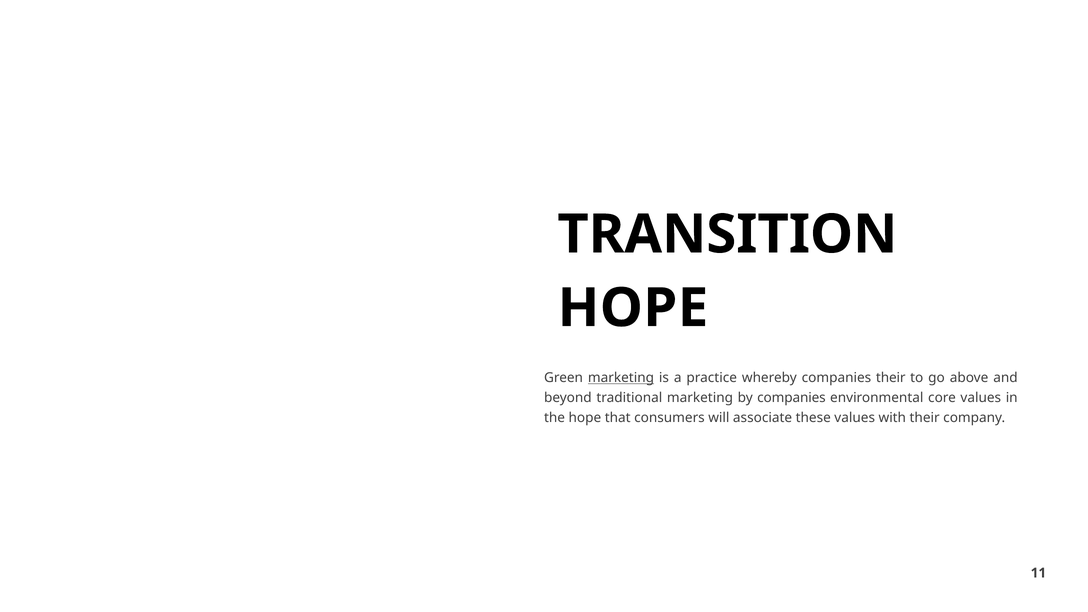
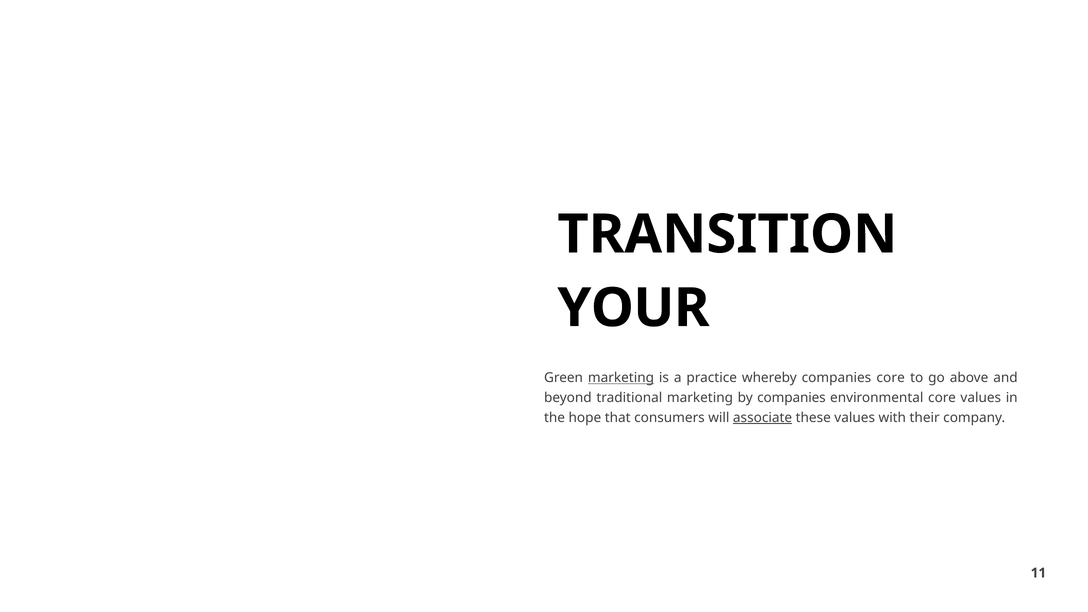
HOPE at (633, 308): HOPE -> YOUR
companies their: their -> core
associate underline: none -> present
